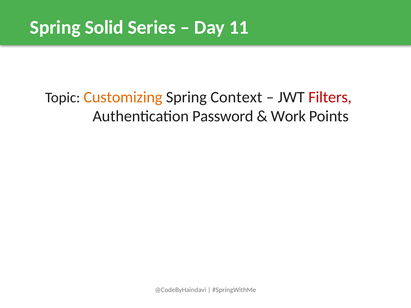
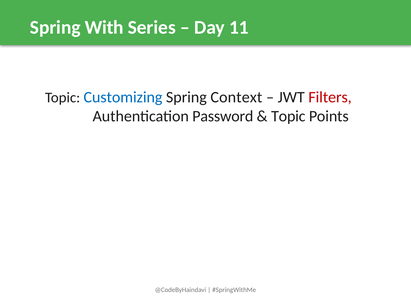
Solid: Solid -> With
Customizing colour: orange -> blue
Work at (288, 116): Work -> Topic
